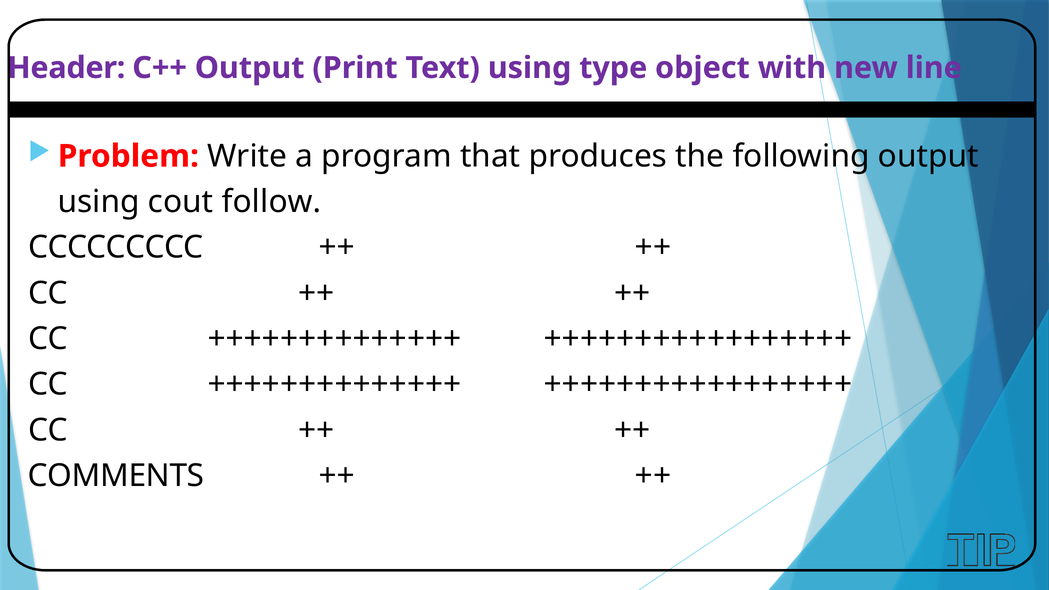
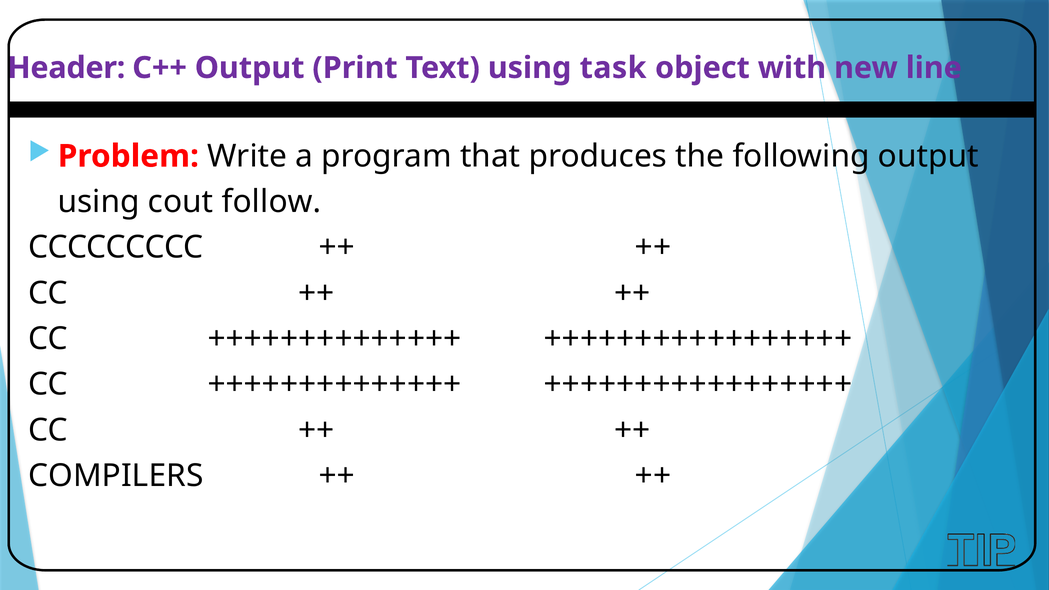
type: type -> task
COMMENTS: COMMENTS -> COMPILERS
